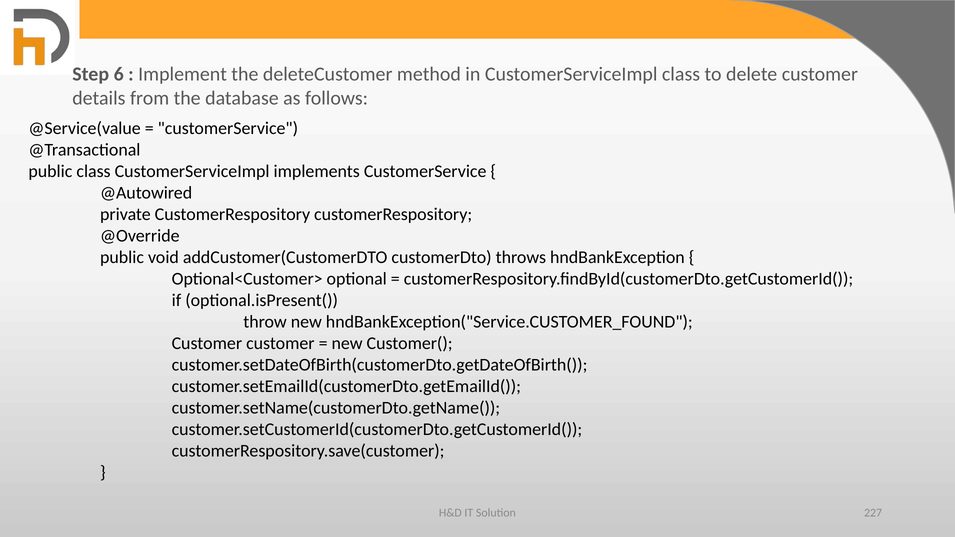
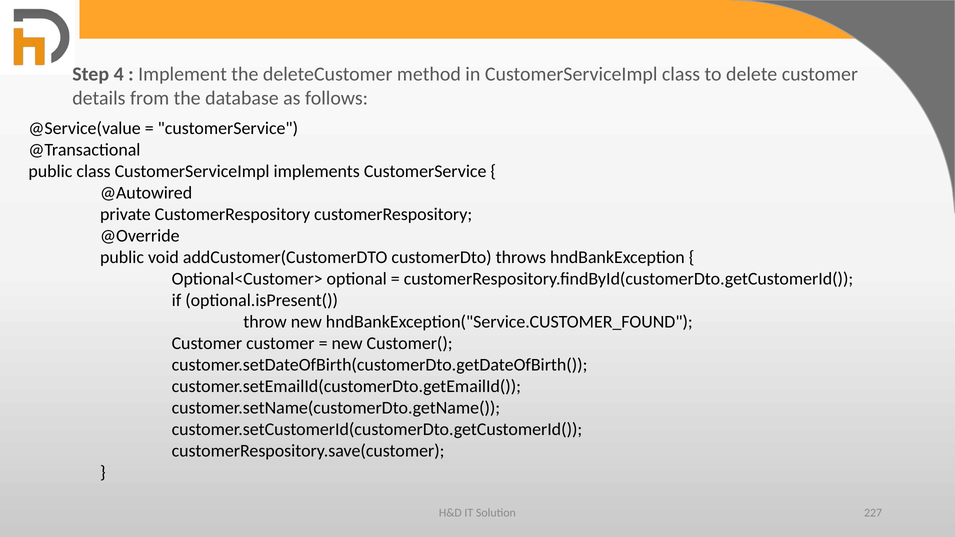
6: 6 -> 4
